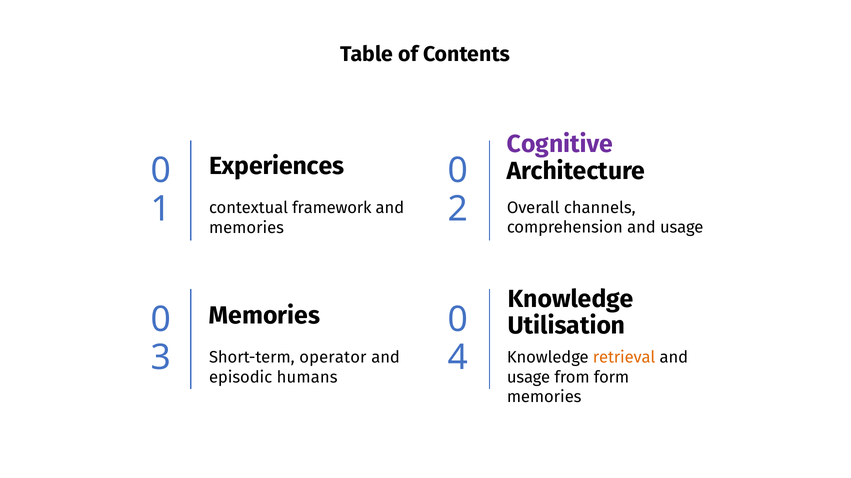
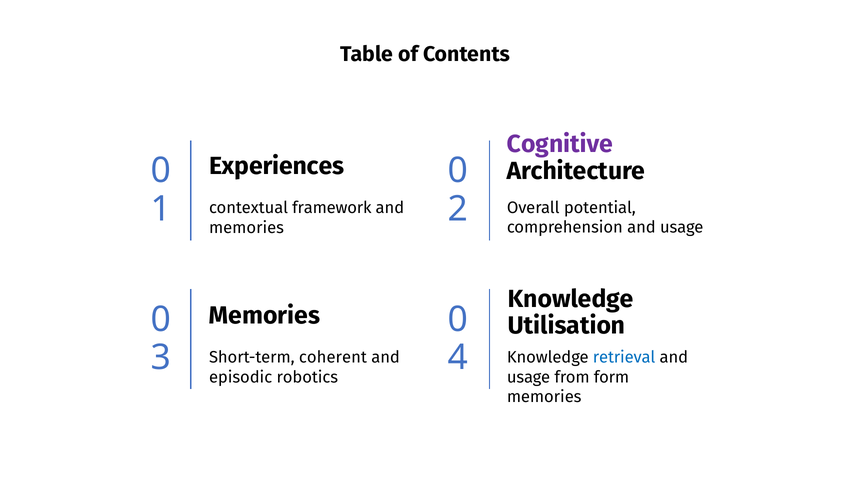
channels: channels -> potential
operator: operator -> coherent
retrieval colour: orange -> blue
humans: humans -> robotics
